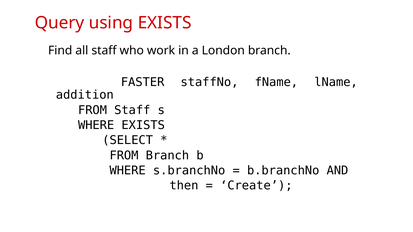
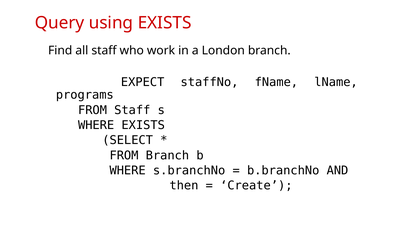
FASTER: FASTER -> EXPECT
addition: addition -> programs
